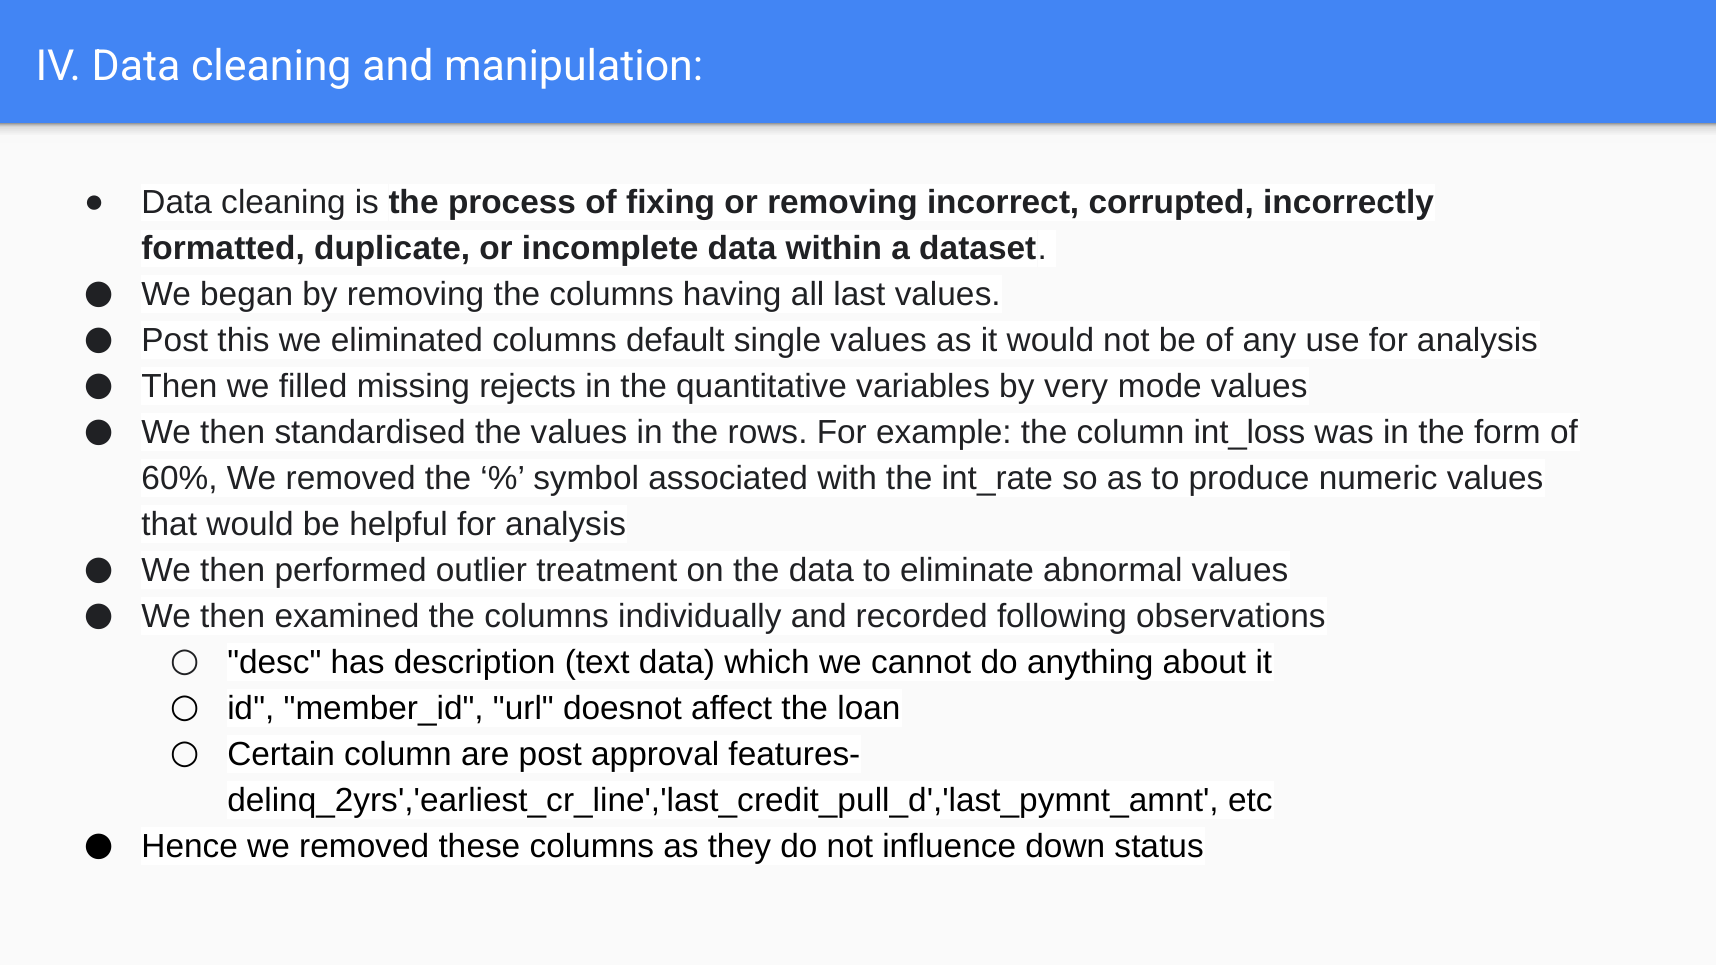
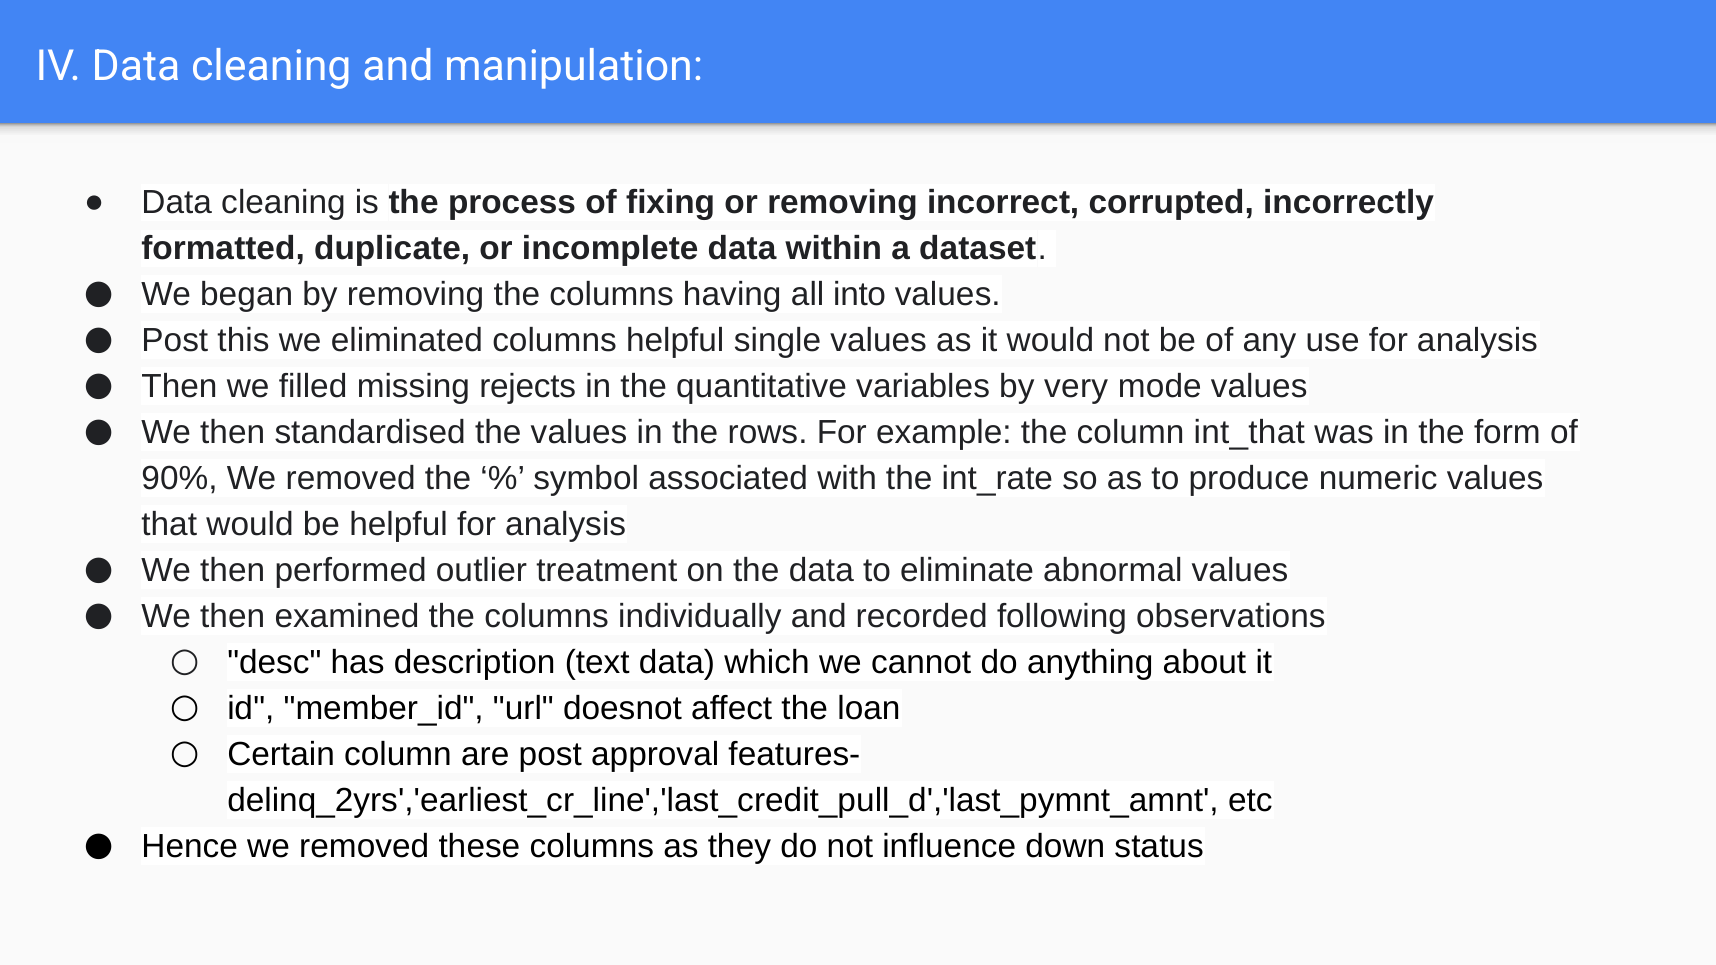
last: last -> into
columns default: default -> helpful
int_loss: int_loss -> int_that
60%: 60% -> 90%
